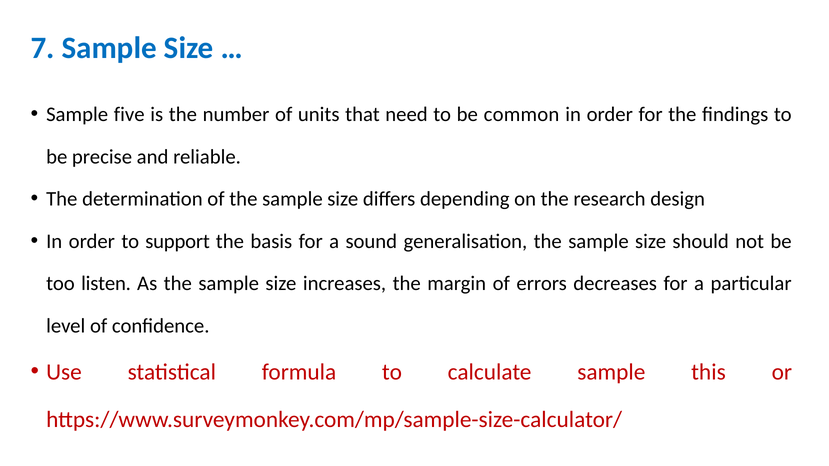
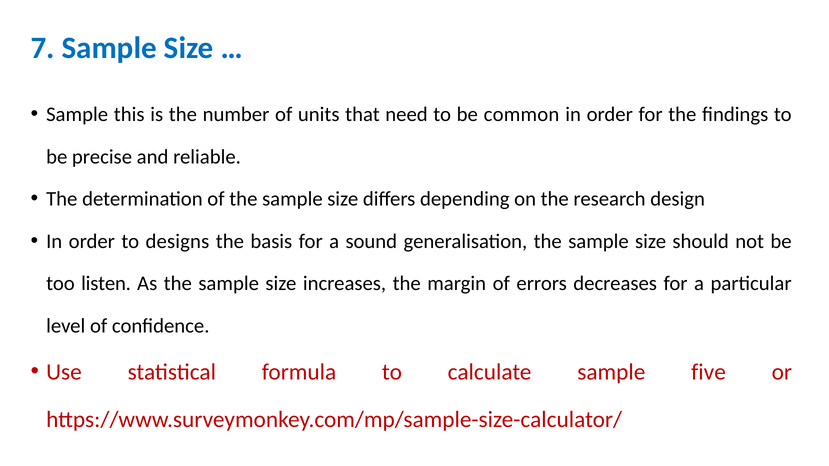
five: five -> this
support: support -> designs
this: this -> five
